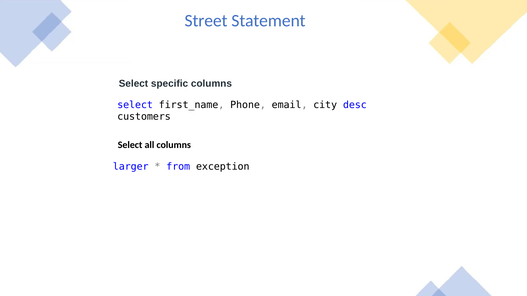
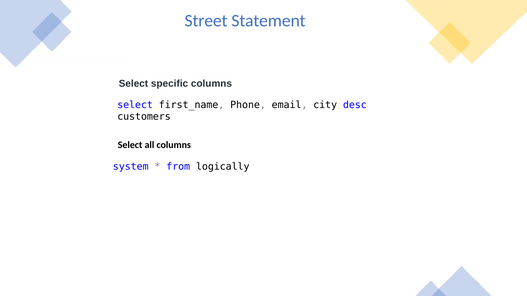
larger: larger -> system
exception: exception -> logically
